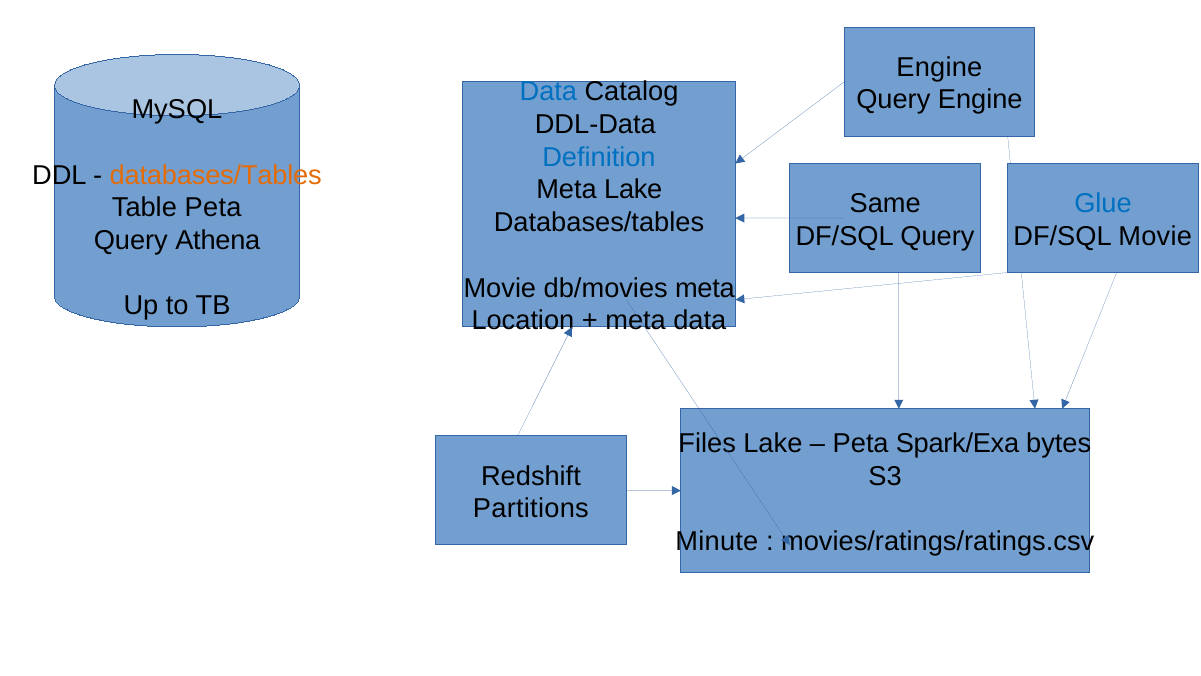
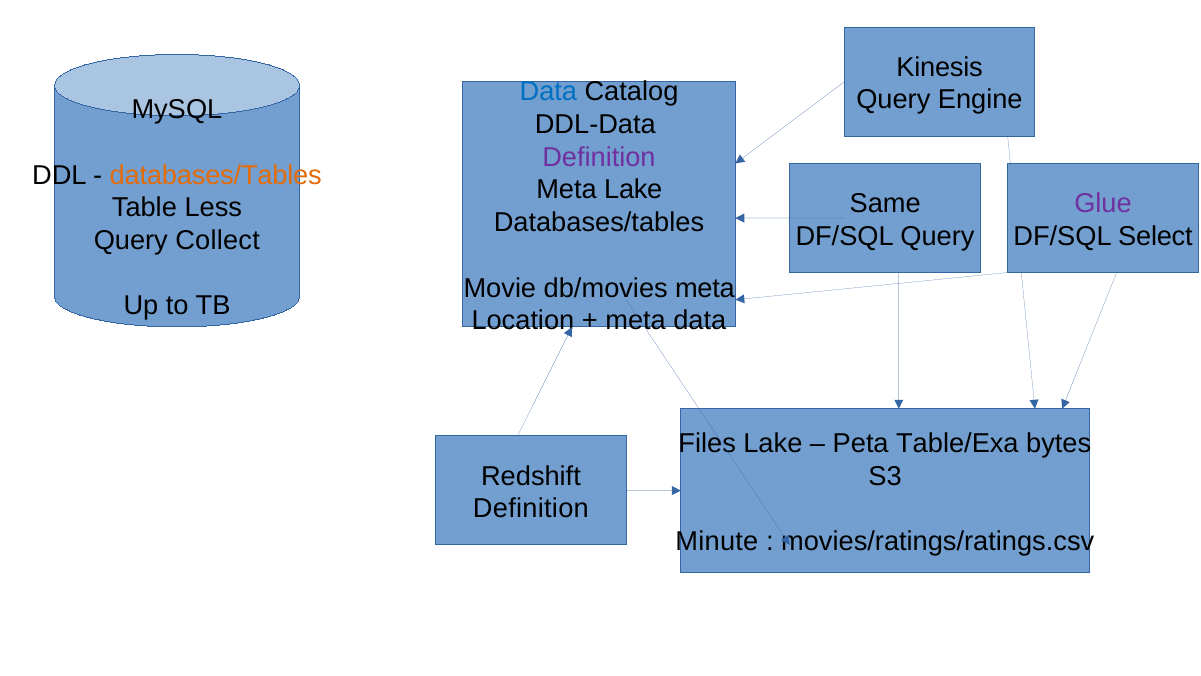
Engine at (939, 67): Engine -> Kinesis
Definition at (599, 157) colour: blue -> purple
Glue colour: blue -> purple
Table Peta: Peta -> Less
DF/SQL Movie: Movie -> Select
Athena: Athena -> Collect
Spark/Exa: Spark/Exa -> Table/Exa
Partitions at (531, 508): Partitions -> Definition
